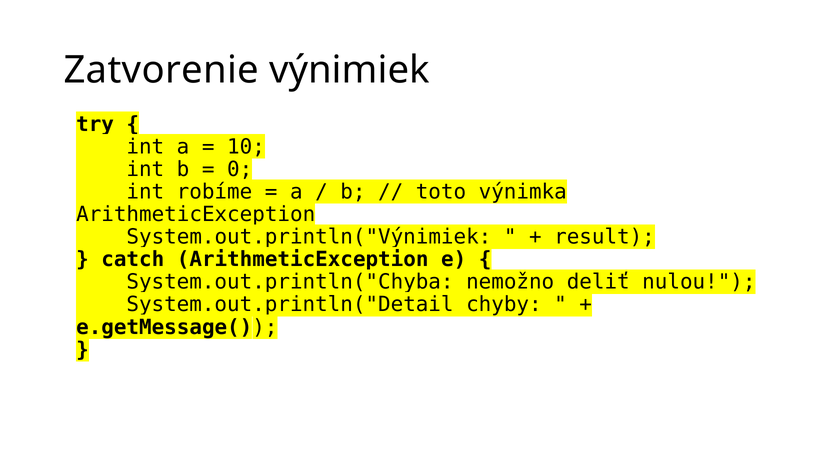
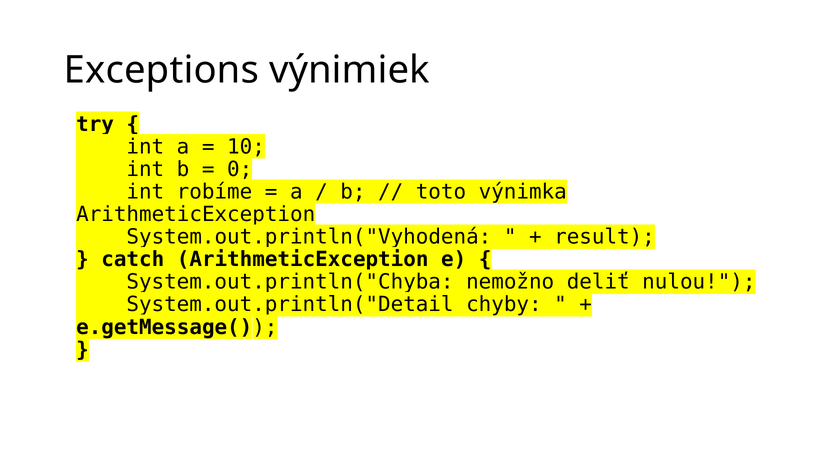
Zatvorenie: Zatvorenie -> Exceptions
System.out.println("Výnimiek: System.out.println("Výnimiek -> System.out.println("Vyhodená
